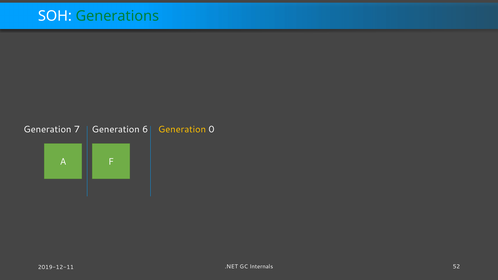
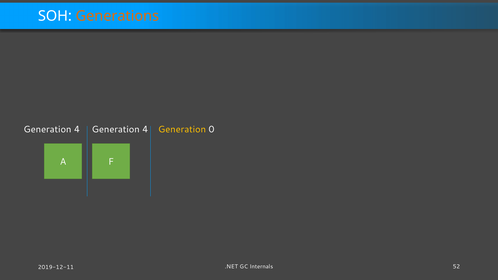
Generations colour: green -> orange
7 at (77, 130): 7 -> 4
6 at (145, 130): 6 -> 4
